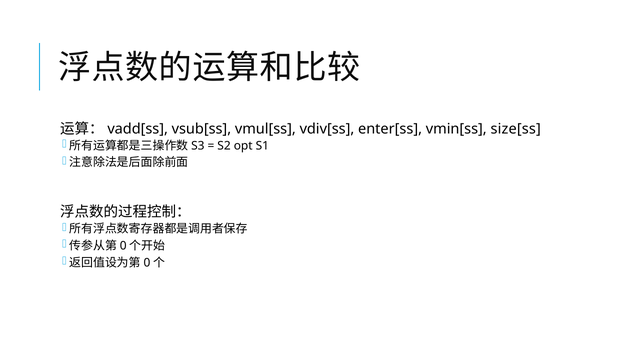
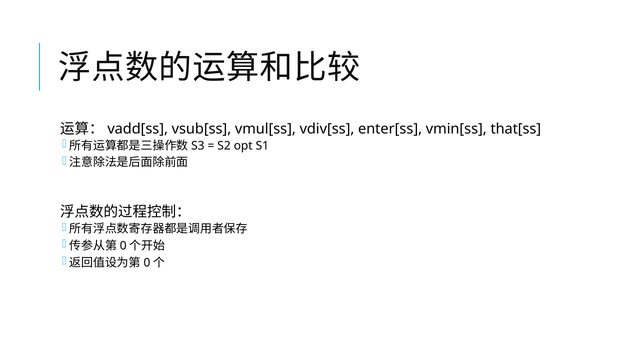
size[ss: size[ss -> that[ss
